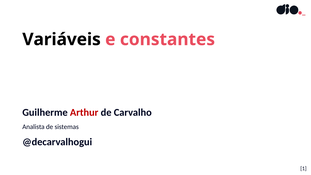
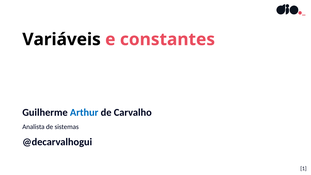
Arthur colour: red -> blue
